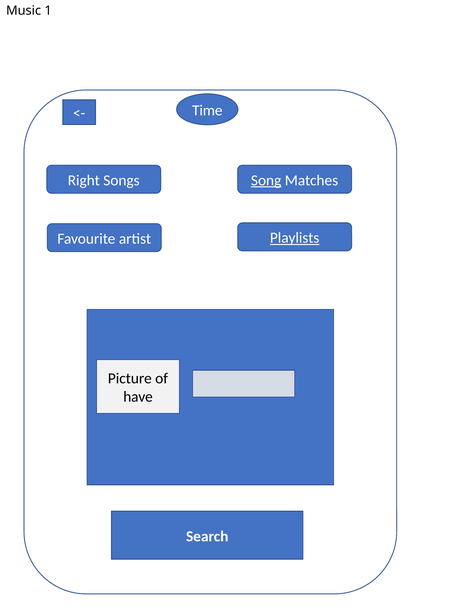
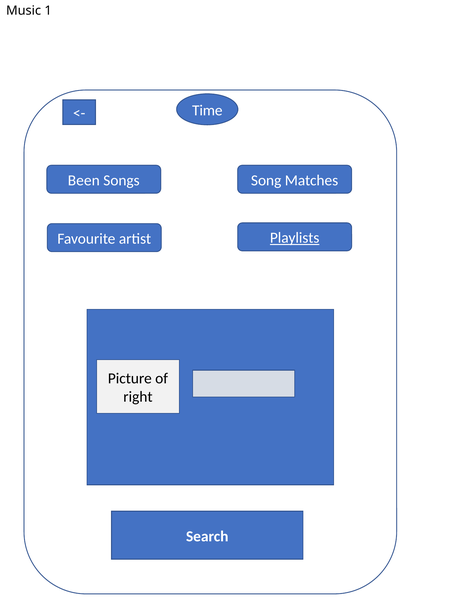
Right: Right -> Been
Song underline: present -> none
have: have -> right
